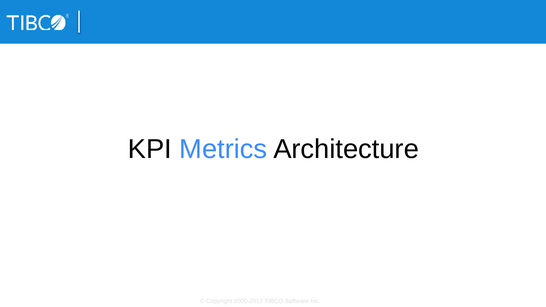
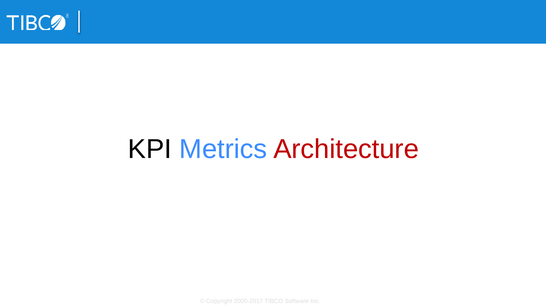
Architecture colour: black -> red
